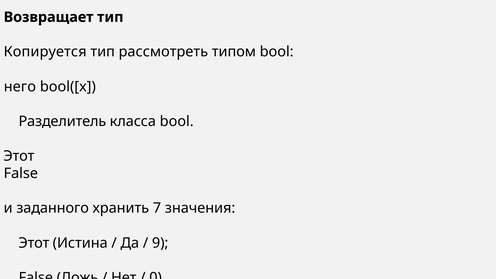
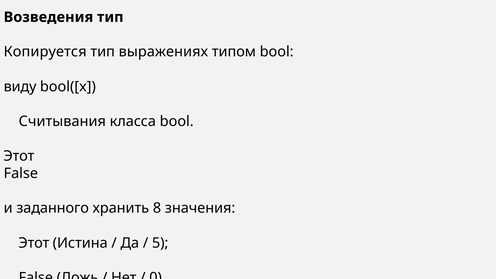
Возвращает: Возвращает -> Возведения
рассмотреть: рассмотреть -> выражениях
него: него -> виду
Разделитель: Разделитель -> Считывания
7: 7 -> 8
9: 9 -> 5
